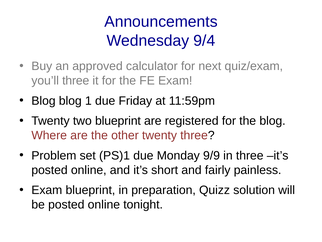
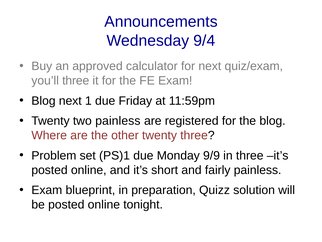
Blog blog: blog -> next
two blueprint: blueprint -> painless
